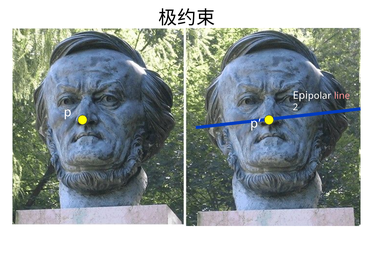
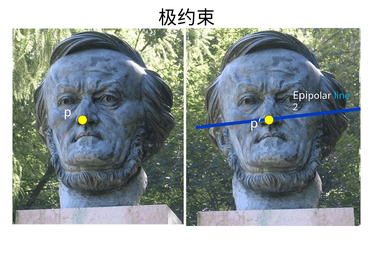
line colour: pink -> light blue
